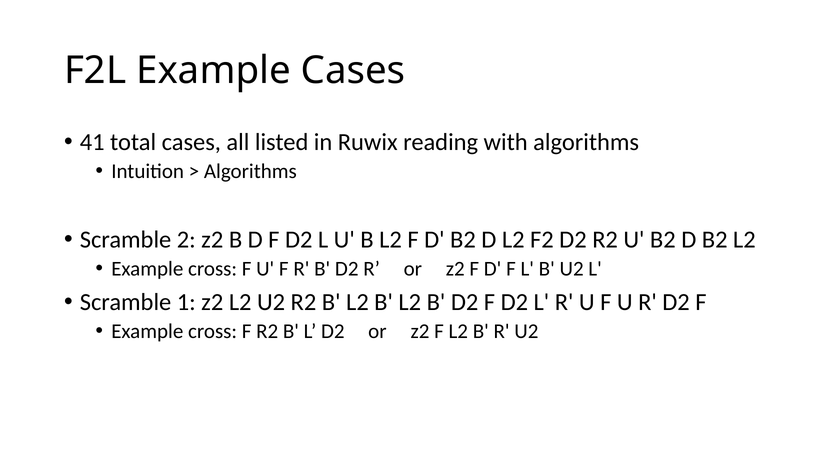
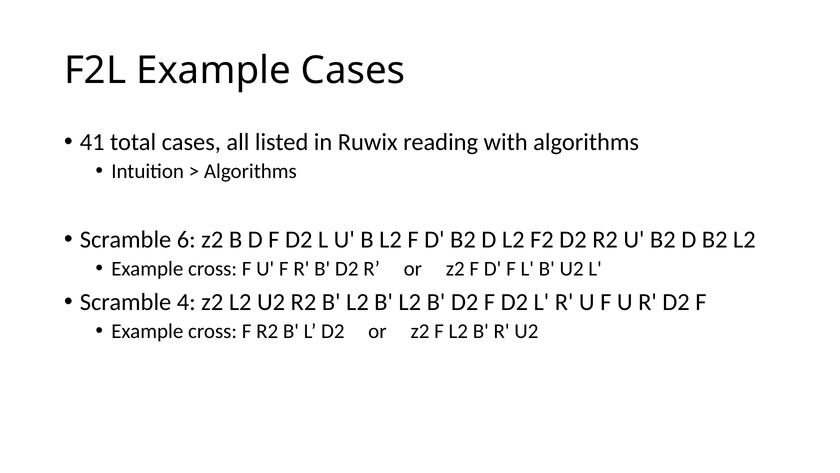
2: 2 -> 6
1: 1 -> 4
